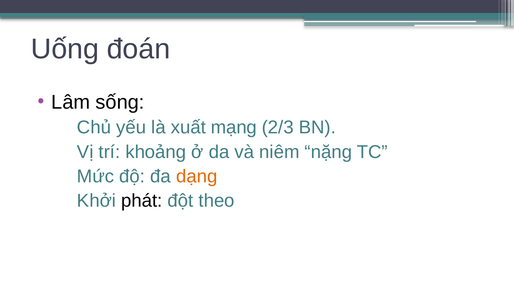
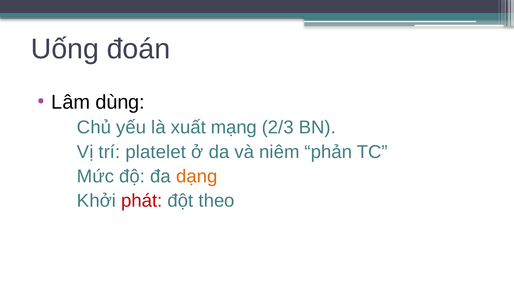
sống: sống -> dùng
khoảng: khoảng -> platelet
nặng: nặng -> phản
phát colour: black -> red
